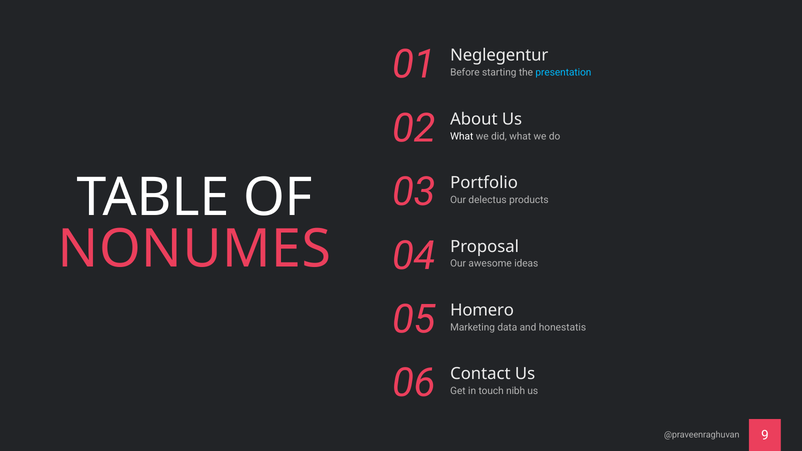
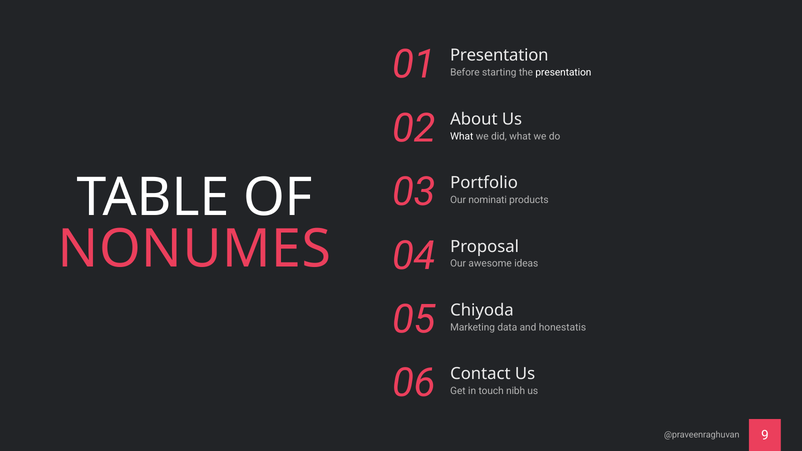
presentation at (563, 73) colour: light blue -> white
Neglegentur at (499, 55): Neglegentur -> Presentation
delectus: delectus -> nominati
Homero: Homero -> Chiyoda
